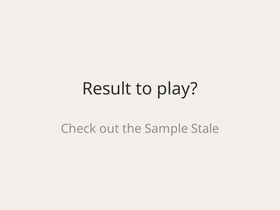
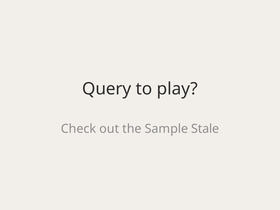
Result: Result -> Query
